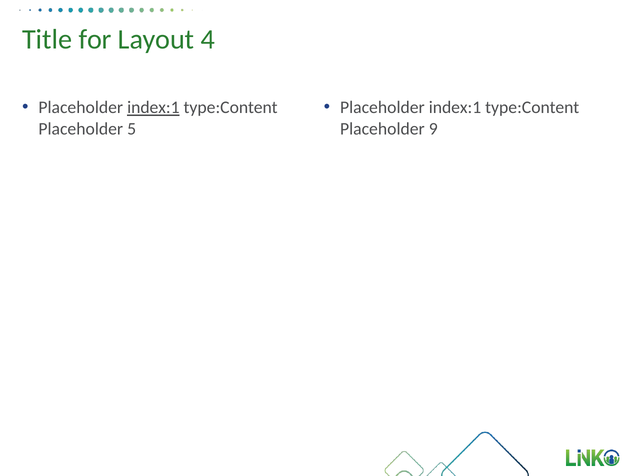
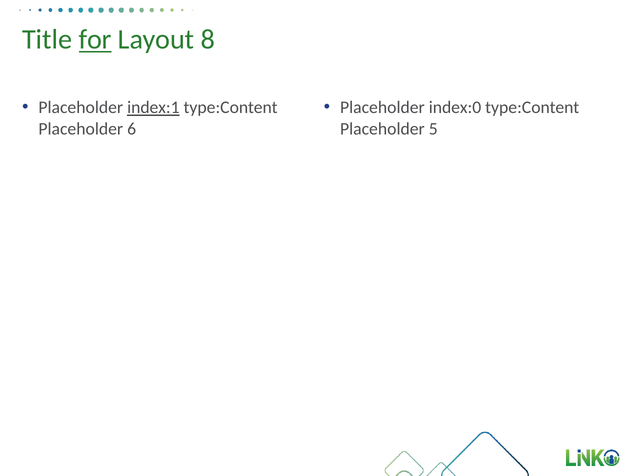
for underline: none -> present
4: 4 -> 8
index:1 at (455, 108): index:1 -> index:0
5: 5 -> 6
9: 9 -> 5
